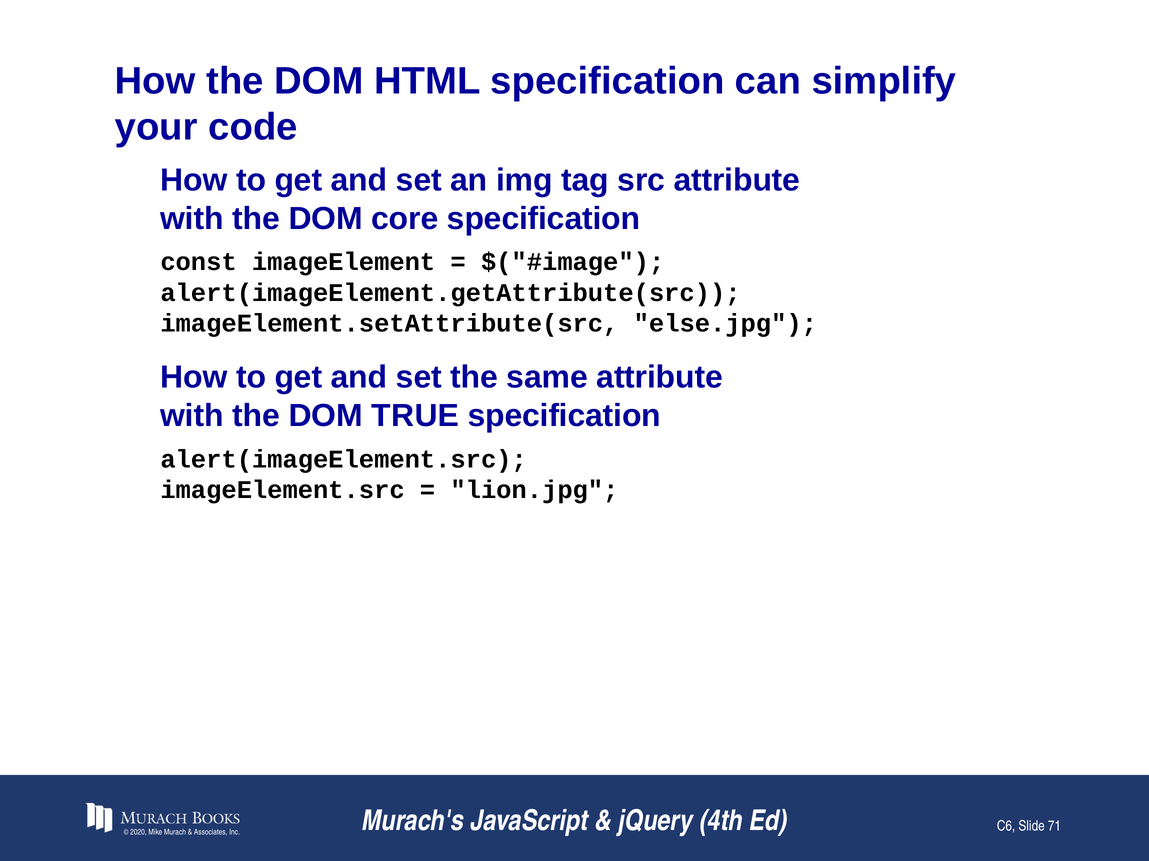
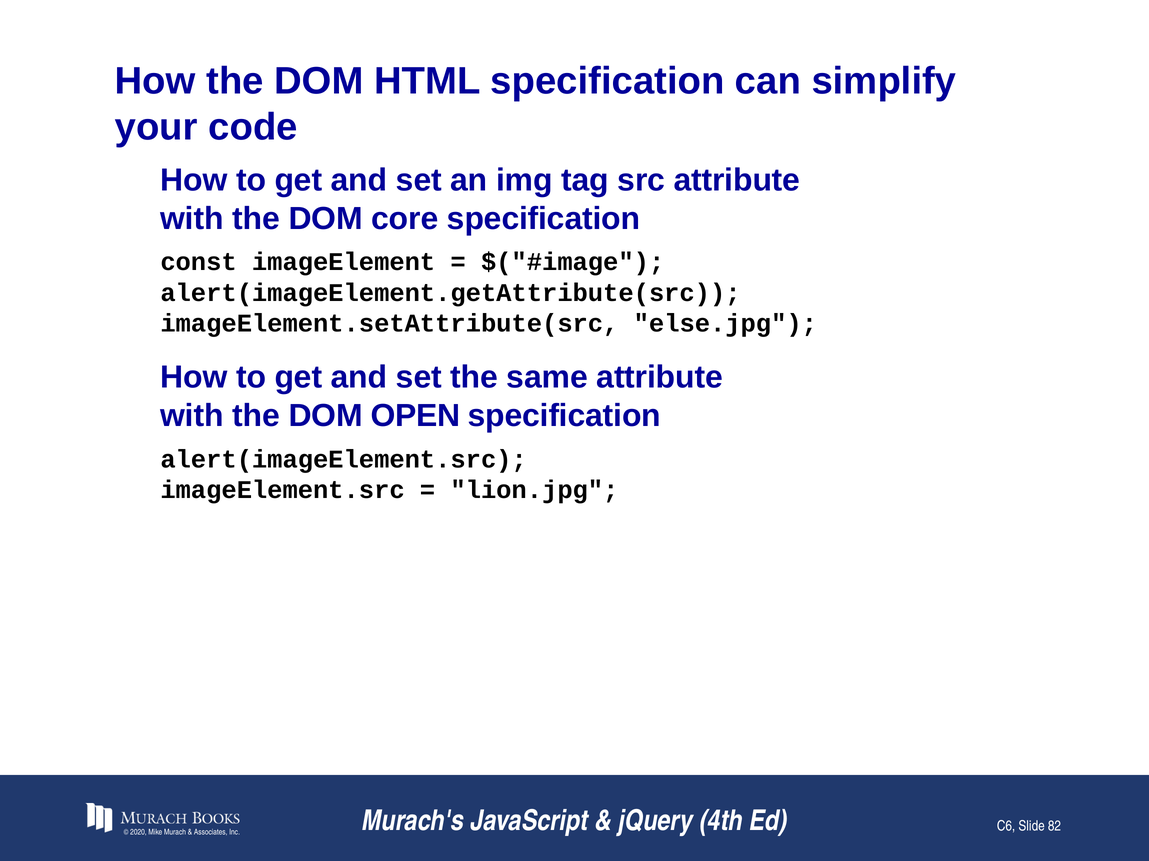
TRUE: TRUE -> OPEN
71: 71 -> 82
